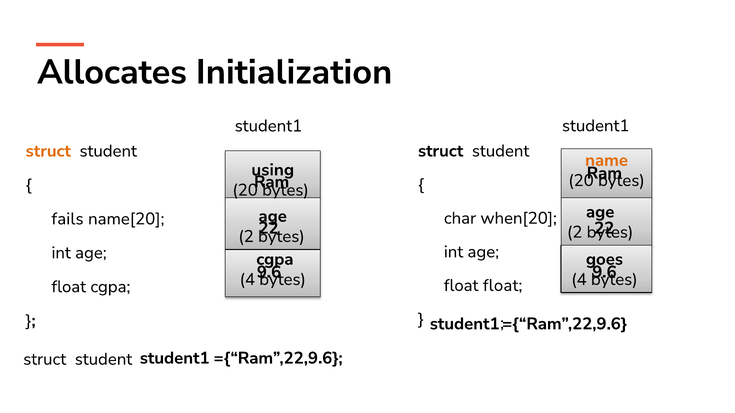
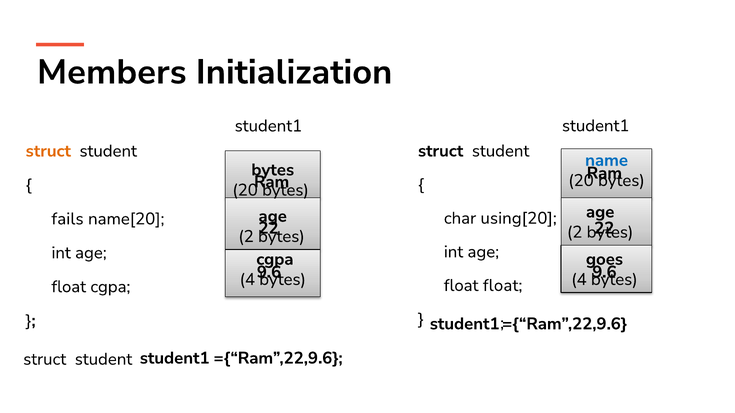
Allocates: Allocates -> Members
name colour: orange -> blue
using at (273, 170): using -> bytes
when[20: when[20 -> using[20
